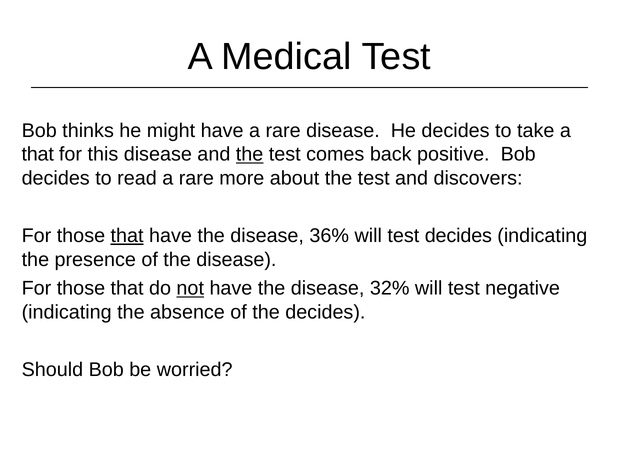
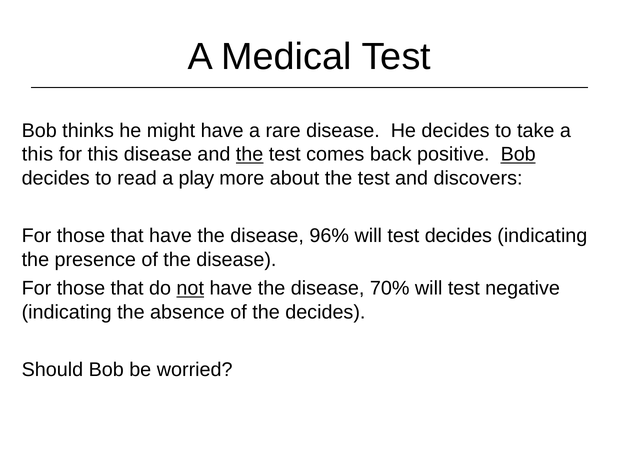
that at (38, 154): that -> this
Bob at (518, 154) underline: none -> present
read a rare: rare -> play
that at (127, 236) underline: present -> none
36%: 36% -> 96%
32%: 32% -> 70%
